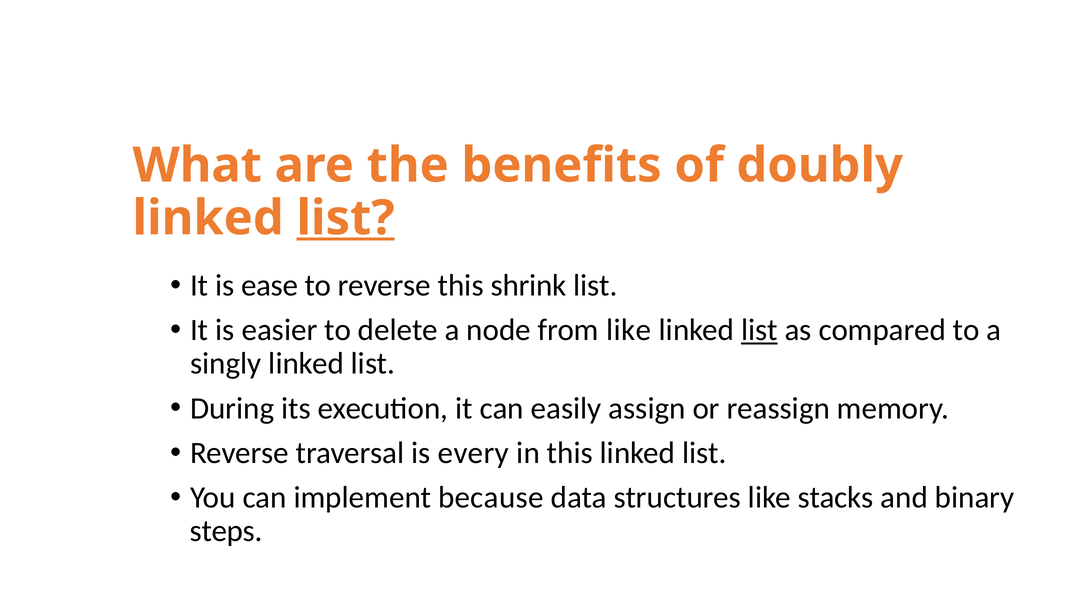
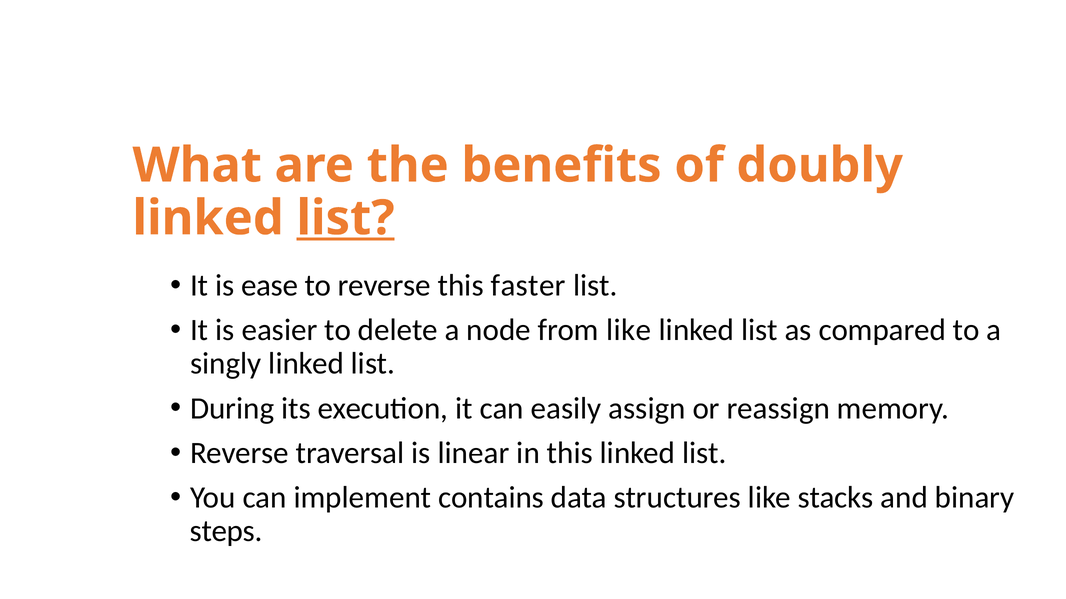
shrink: shrink -> faster
list at (759, 330) underline: present -> none
every: every -> linear
because: because -> contains
